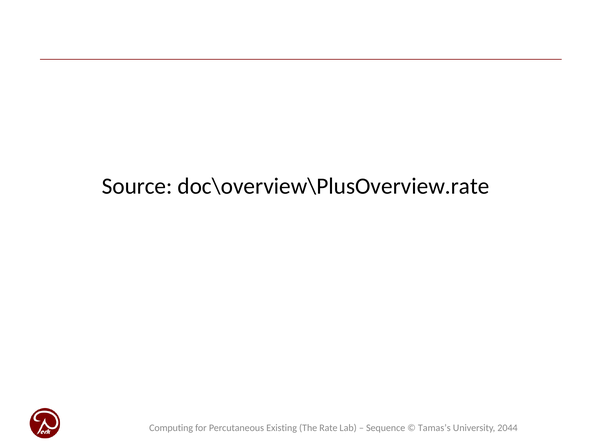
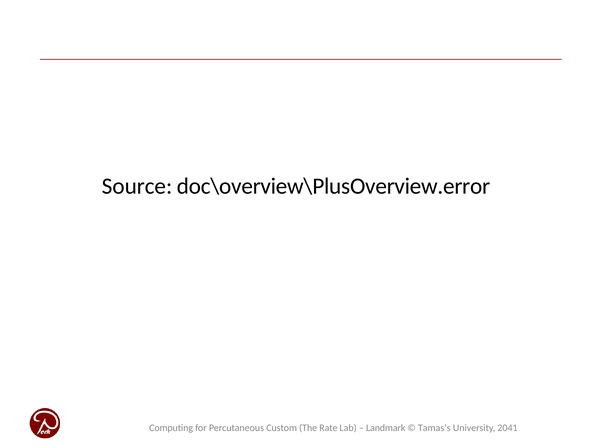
doc\overview\PlusOverview.rate: doc\overview\PlusOverview.rate -> doc\overview\PlusOverview.error
Existing: Existing -> Custom
Sequence: Sequence -> Landmark
2044: 2044 -> 2041
